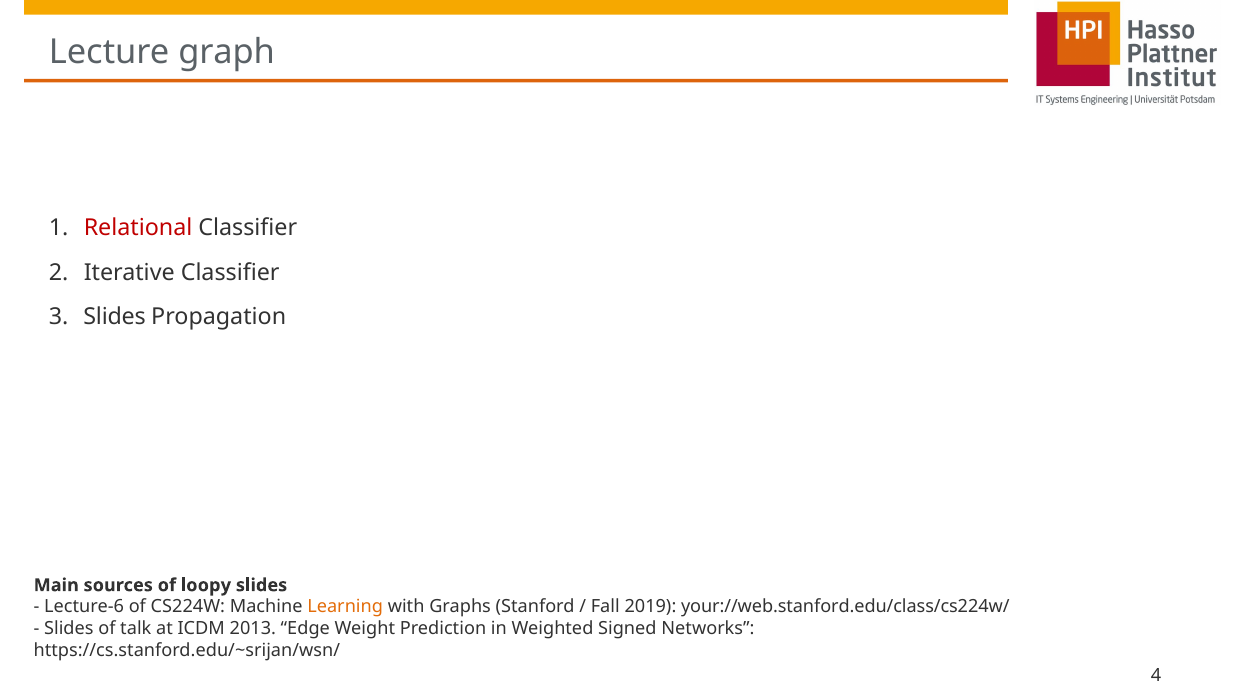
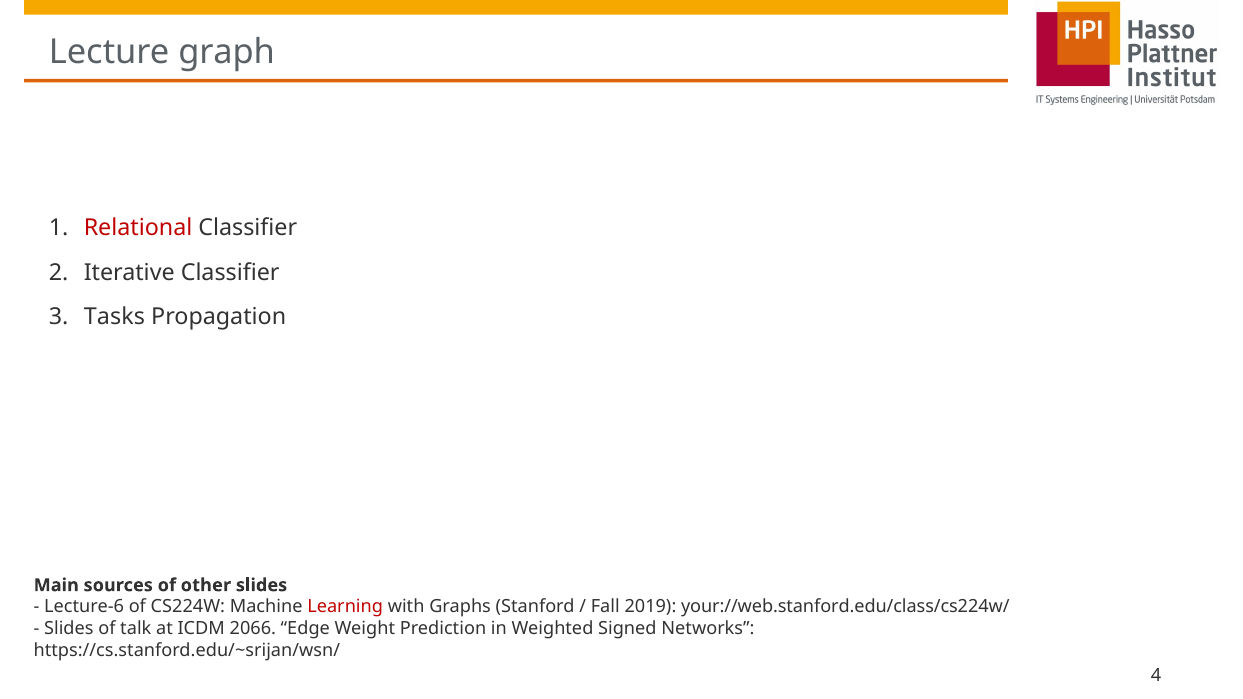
Slides at (115, 317): Slides -> Tasks
loopy: loopy -> other
Learning colour: orange -> red
2013: 2013 -> 2066
